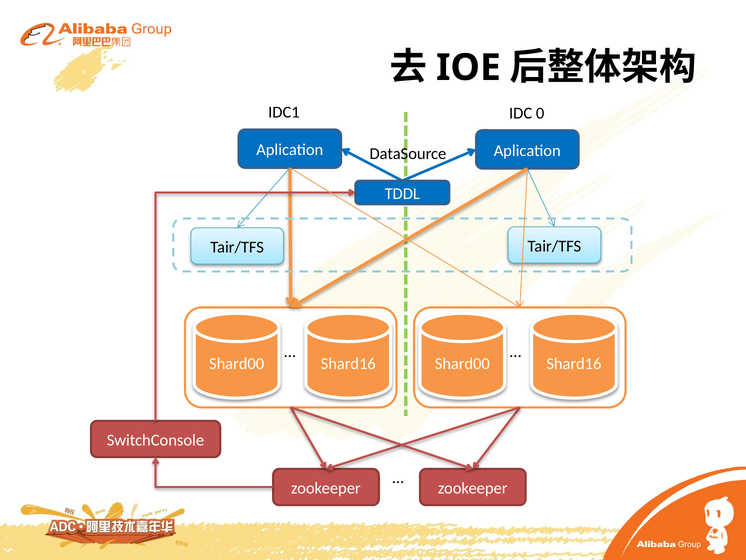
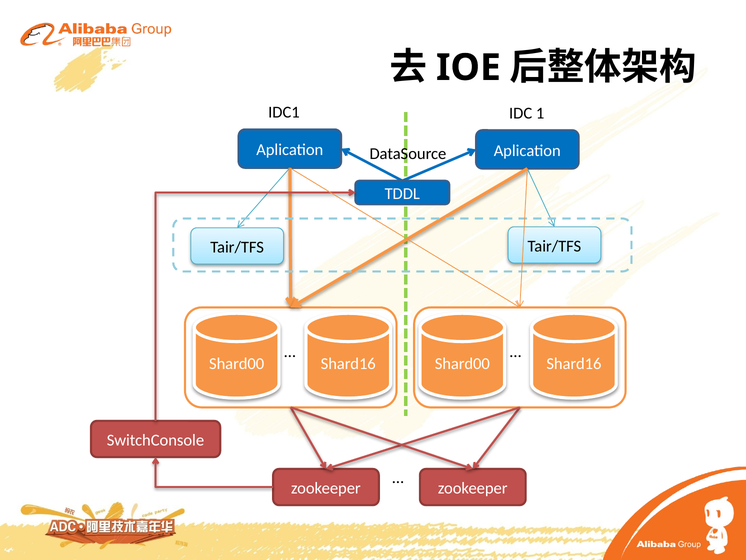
0: 0 -> 1
